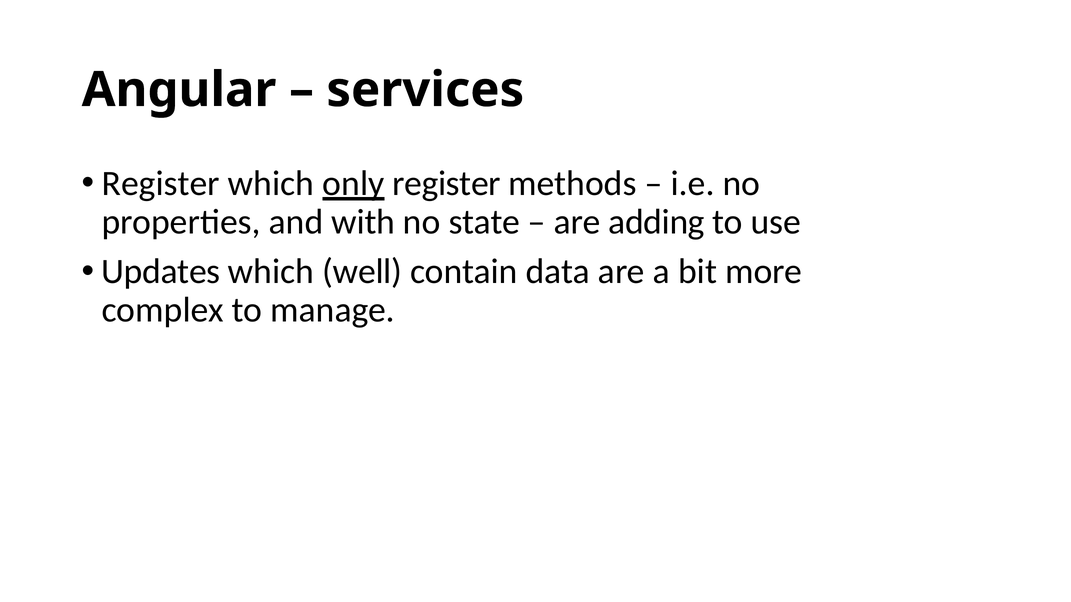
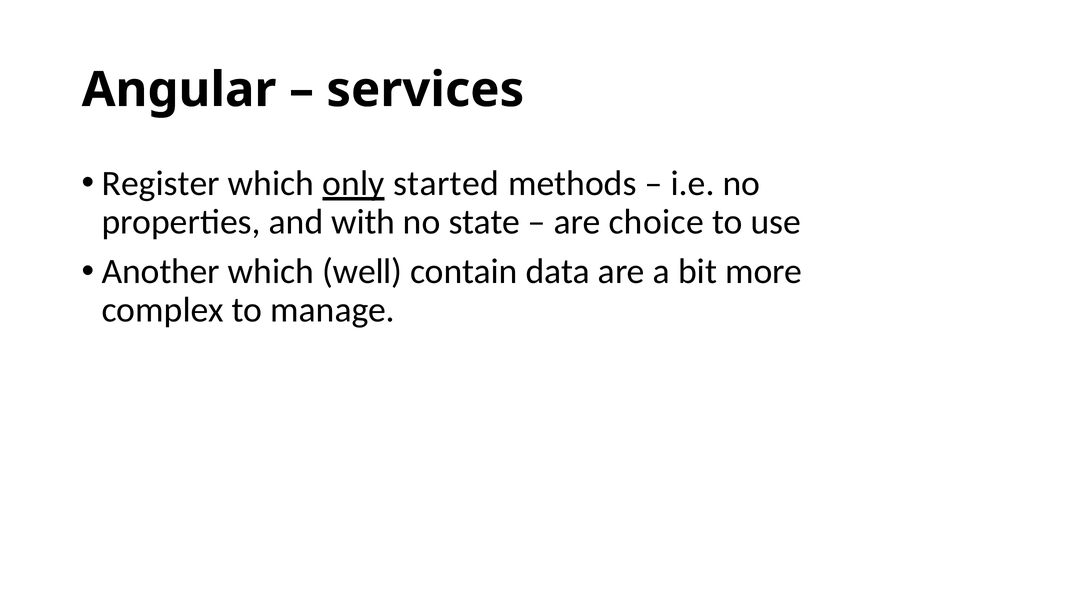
register at (446, 183): register -> started
adding: adding -> choice
Updates: Updates -> Another
